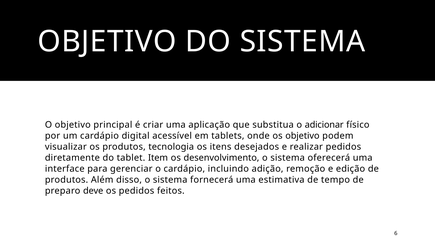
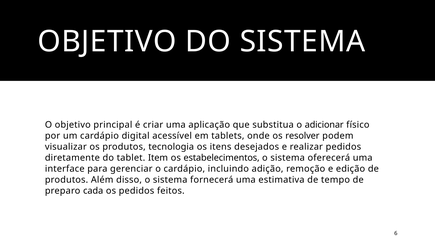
os objetivo: objetivo -> resolver
desenvolvimento: desenvolvimento -> estabelecimentos
deve: deve -> cada
